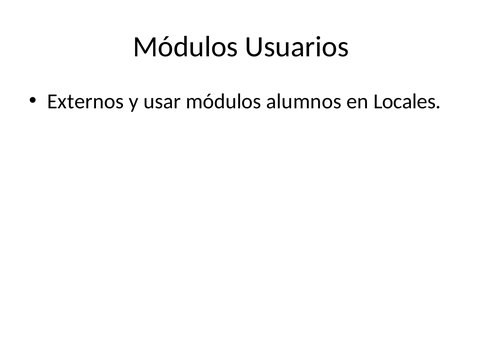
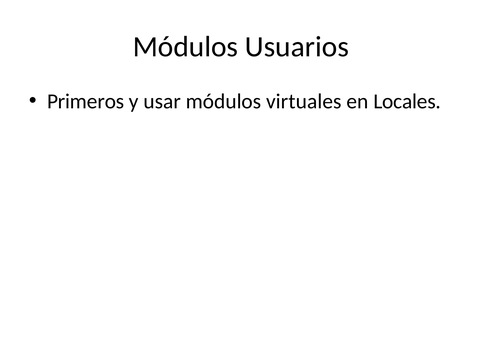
Externos: Externos -> Primeros
alumnos: alumnos -> virtuales
